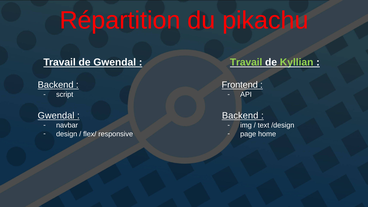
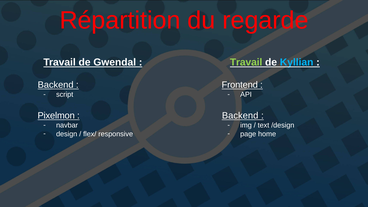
pikachu: pikachu -> regarde
Kyllian colour: light green -> light blue
Gwendal at (56, 116): Gwendal -> Pixelmon
